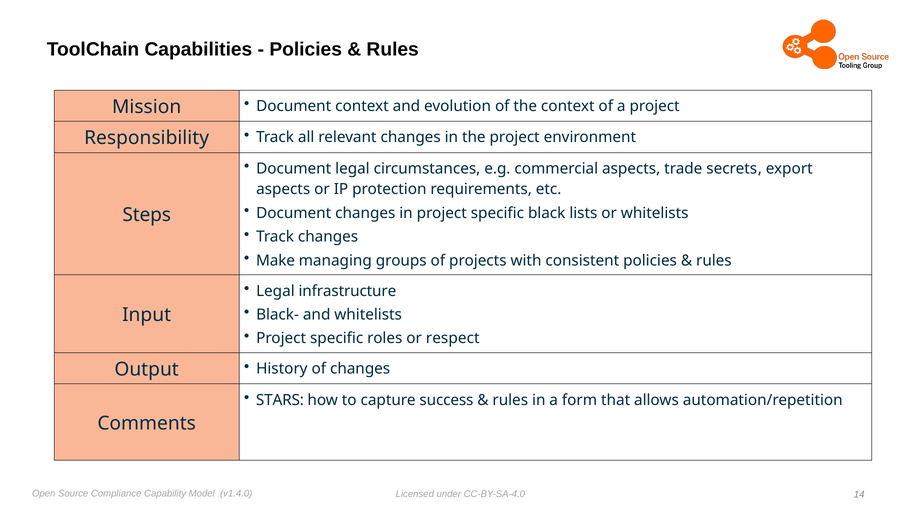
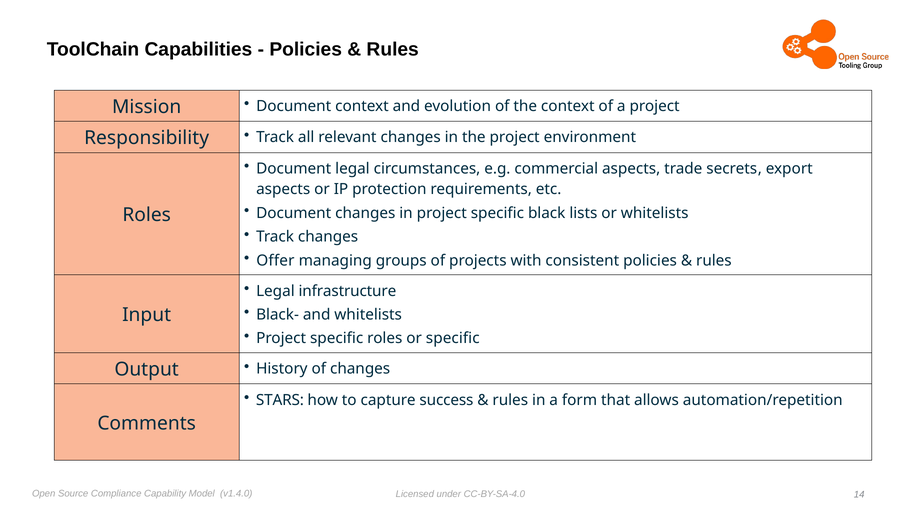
Steps at (147, 215): Steps -> Roles
Make: Make -> Offer
or respect: respect -> specific
